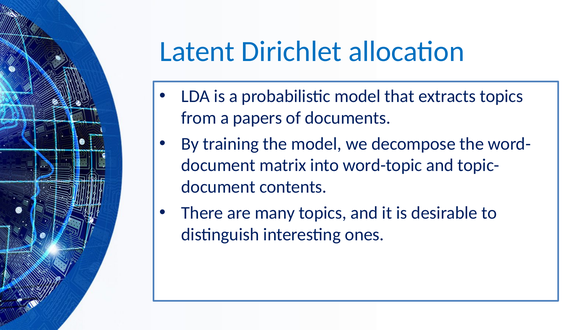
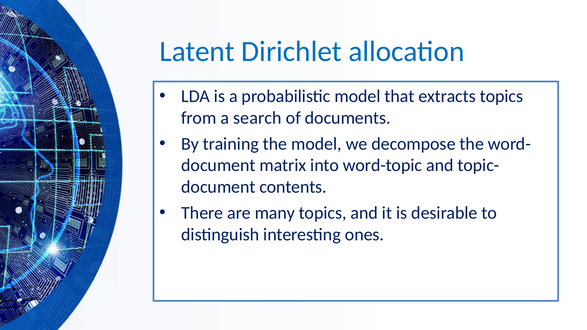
papers: papers -> search
